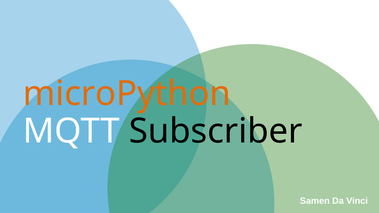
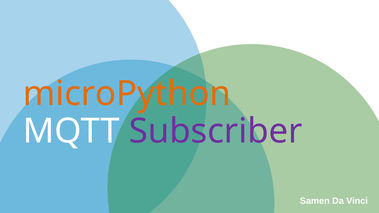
Subscriber colour: black -> purple
